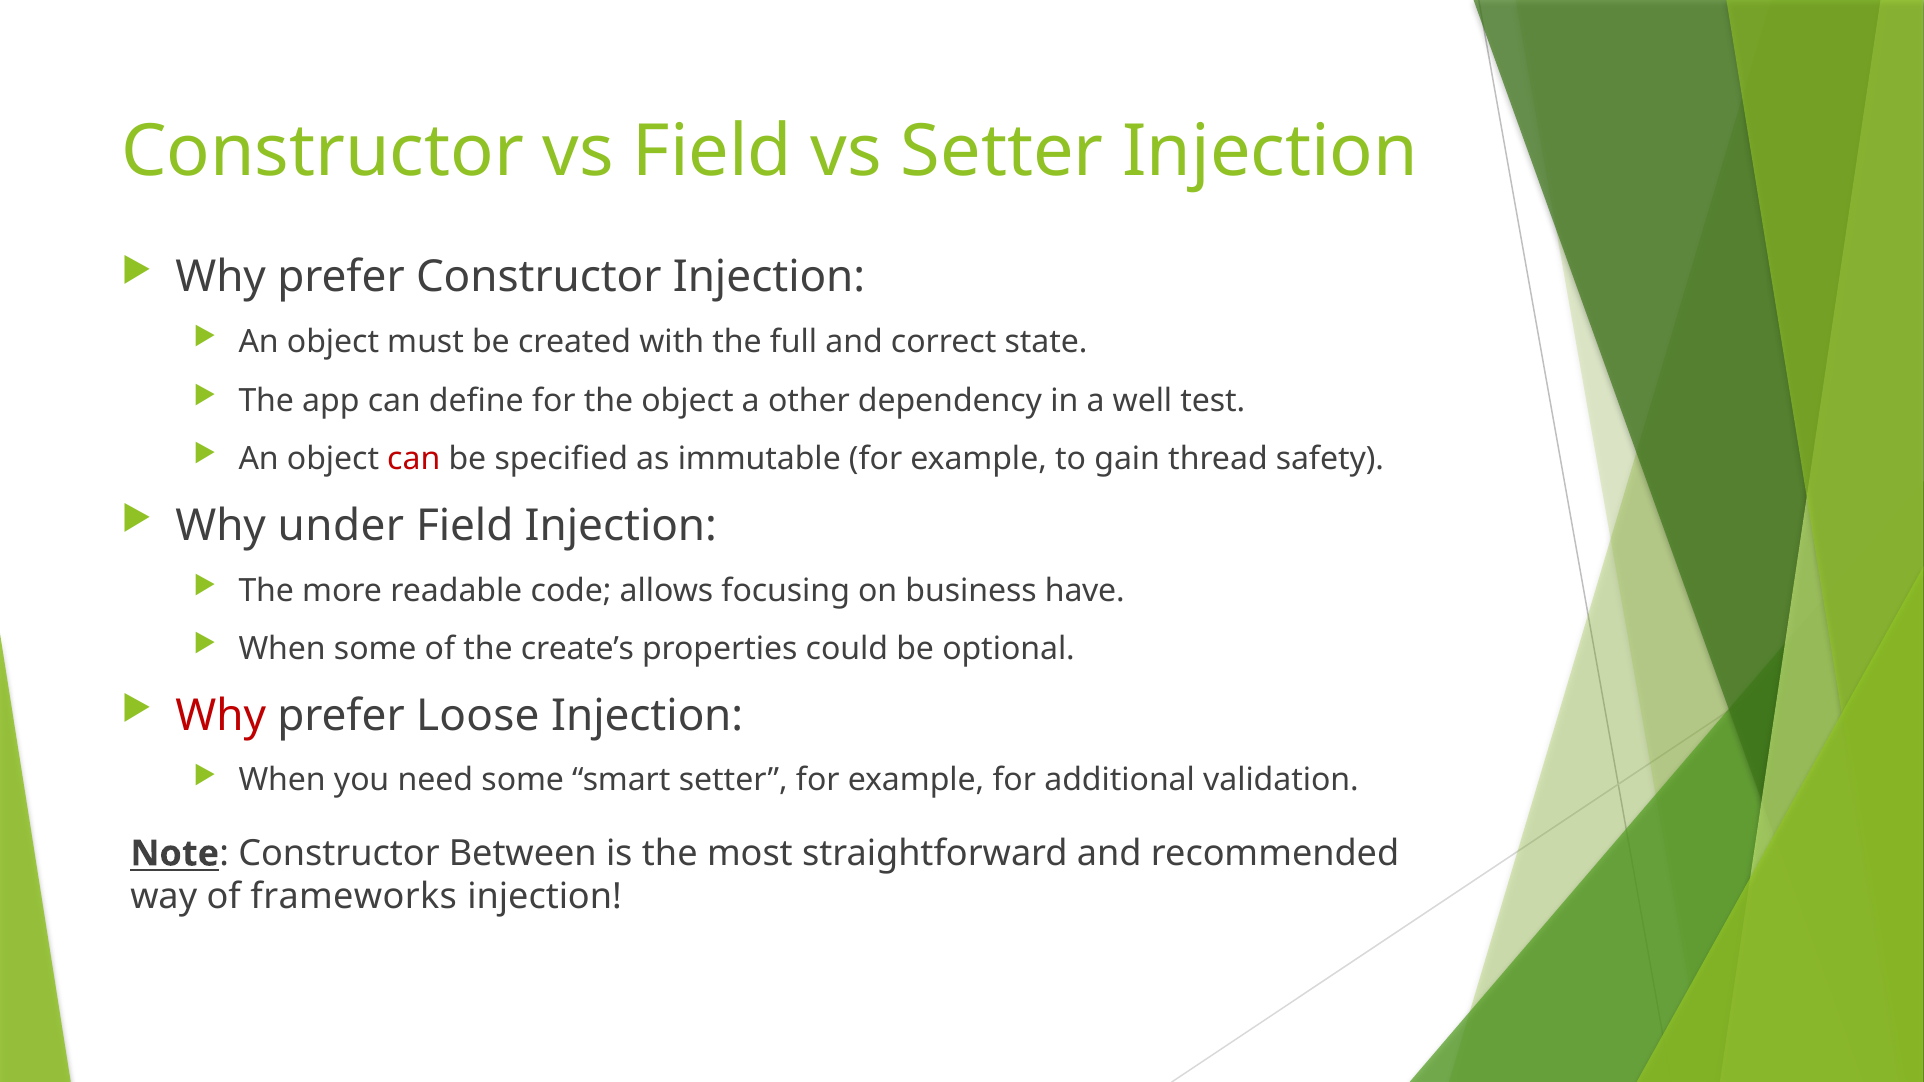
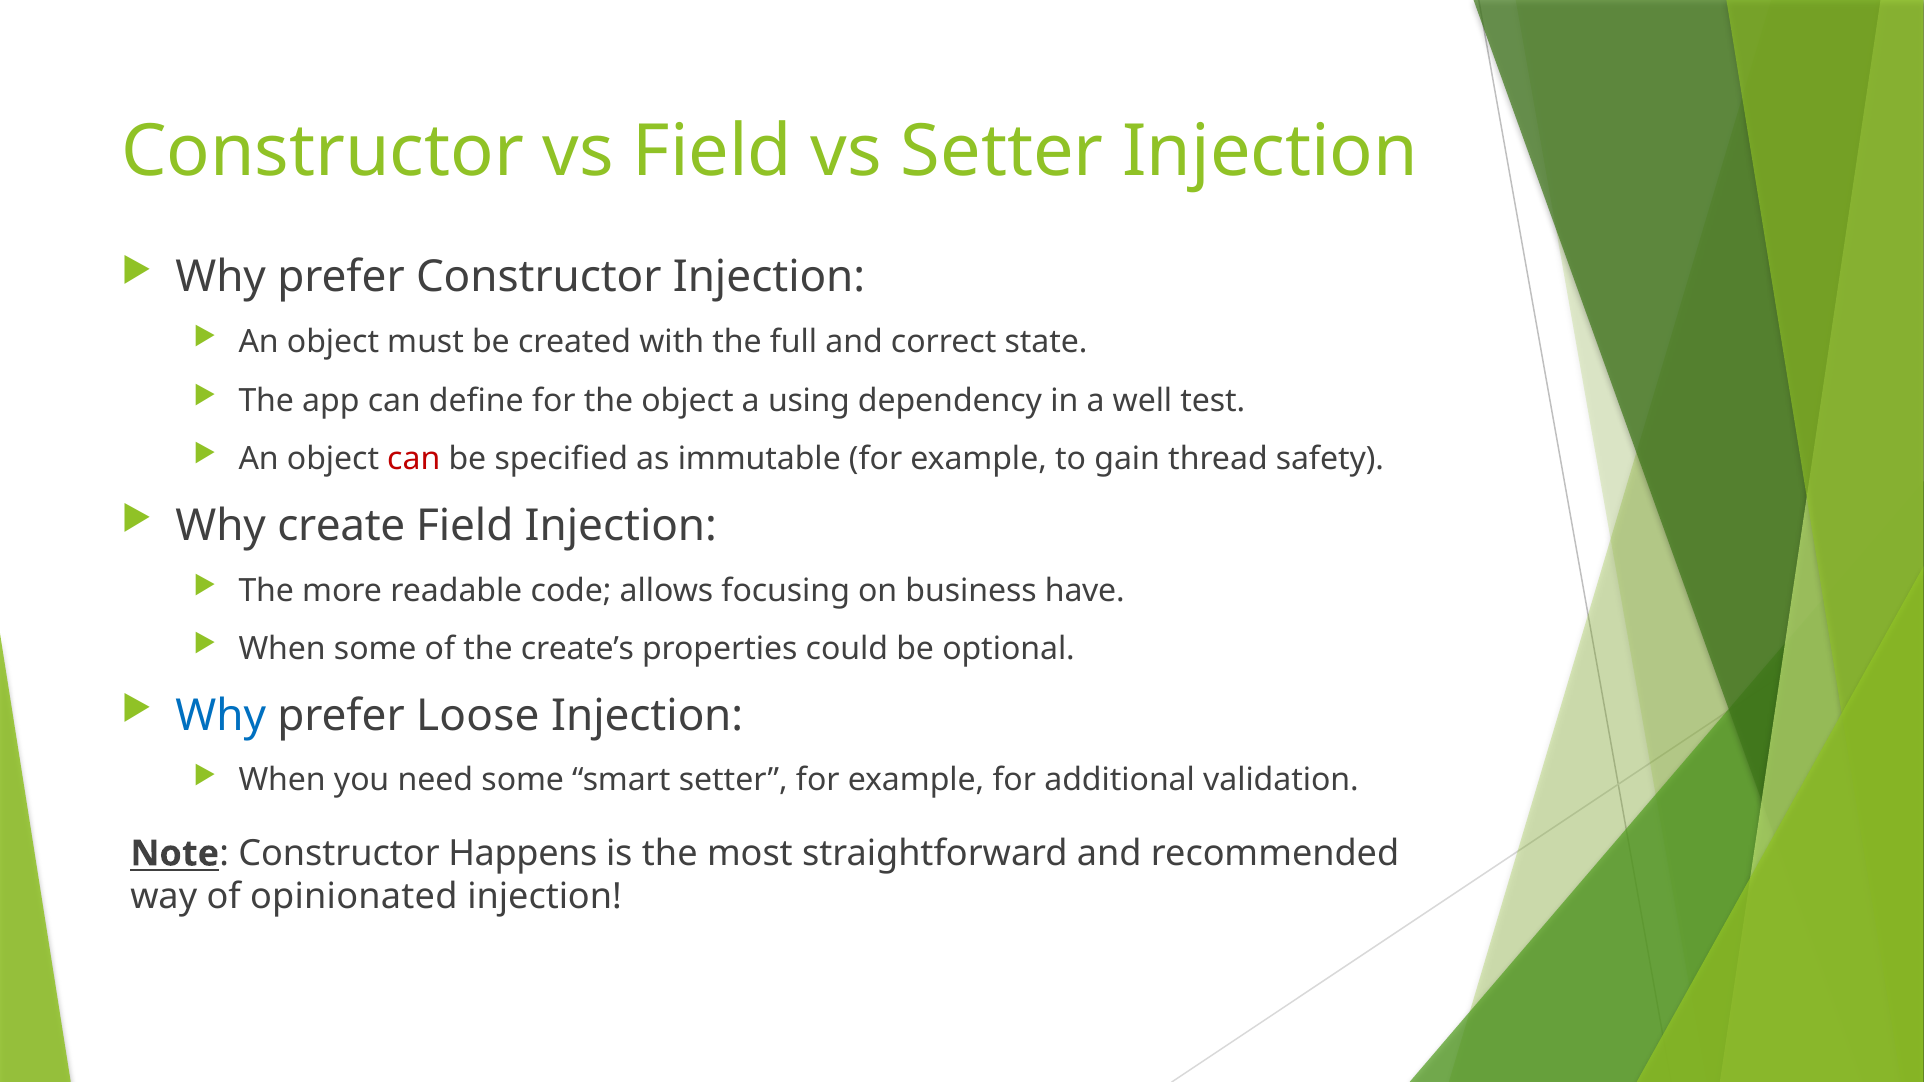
other: other -> using
under: under -> create
Why at (221, 716) colour: red -> blue
Between: Between -> Happens
frameworks: frameworks -> opinionated
